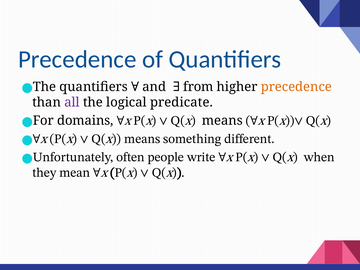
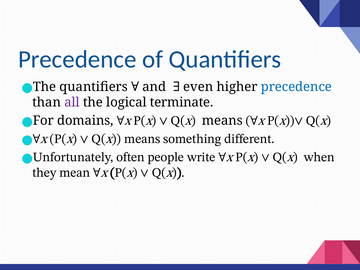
from: from -> even
precedence at (296, 87) colour: orange -> blue
predicate: predicate -> terminate
